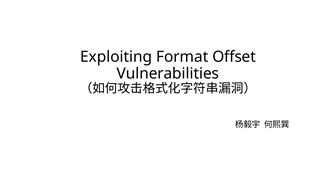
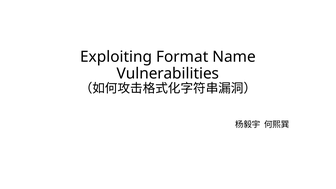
Offset: Offset -> Name
